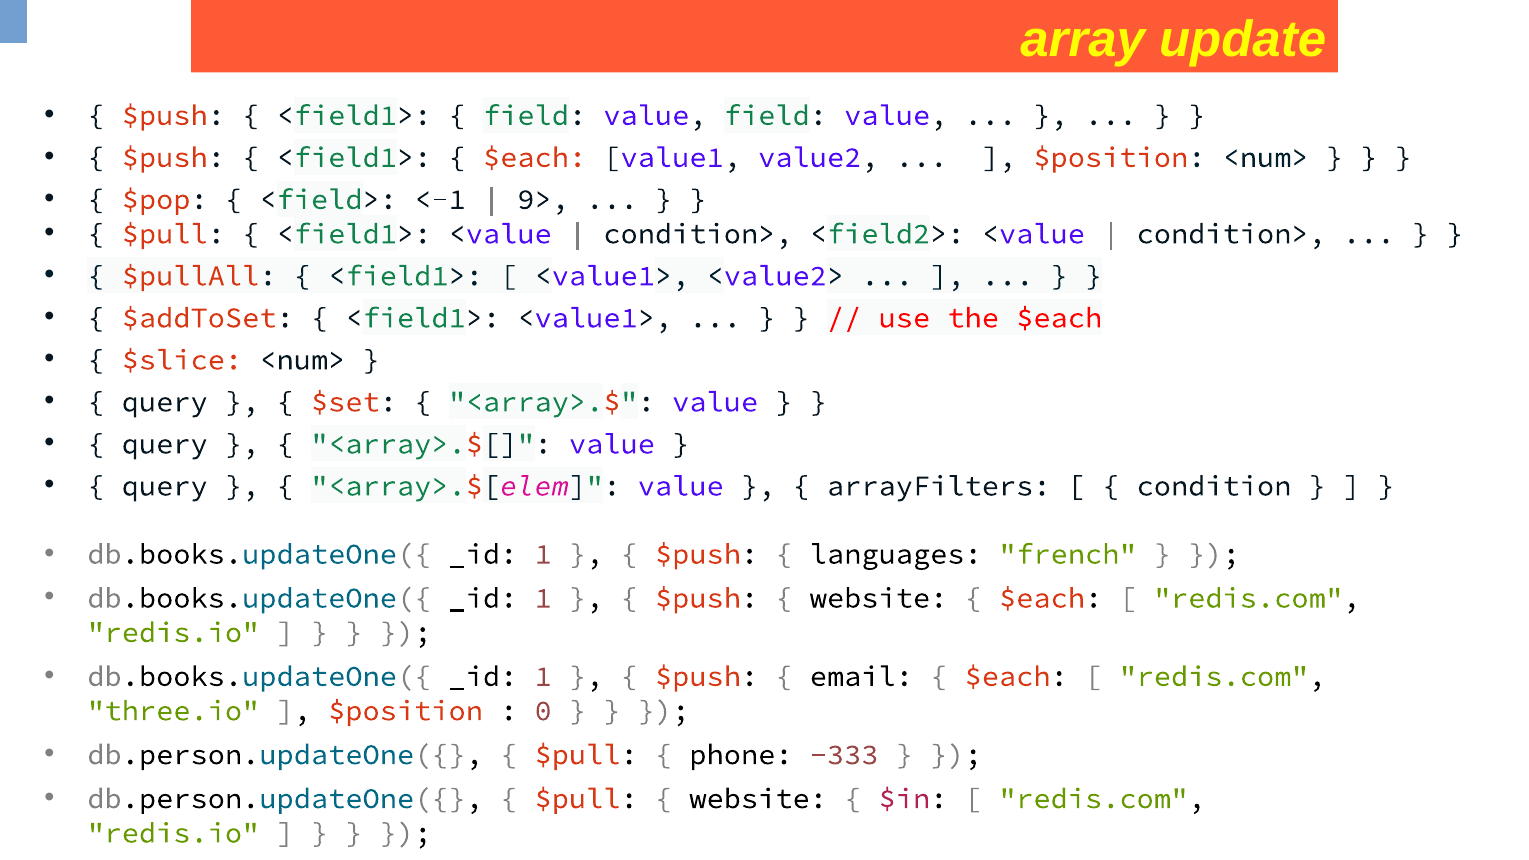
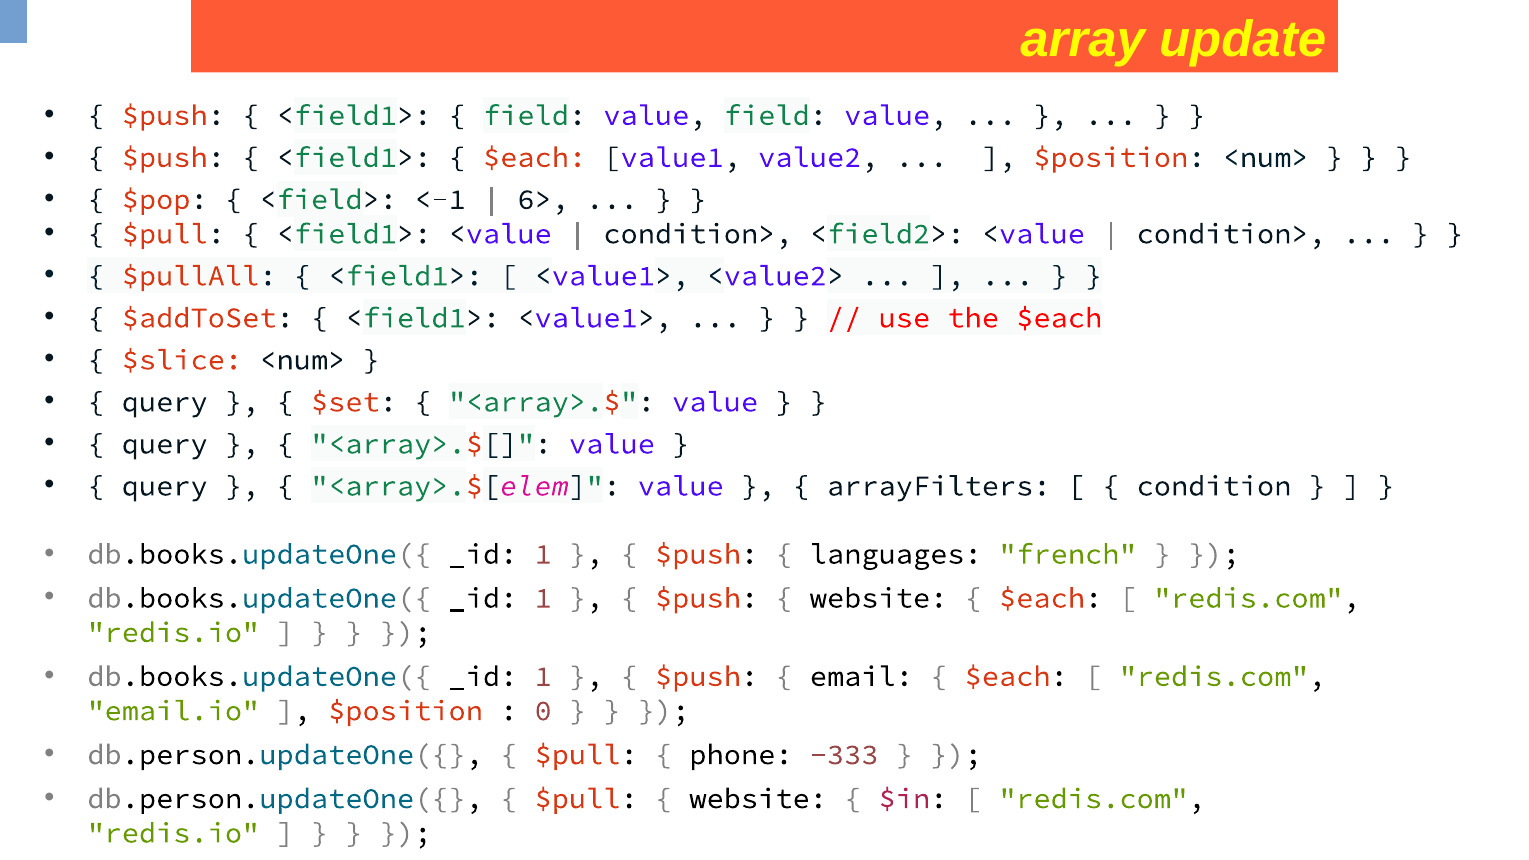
9>: 9> -> 6>
three.io: three.io -> email.io
